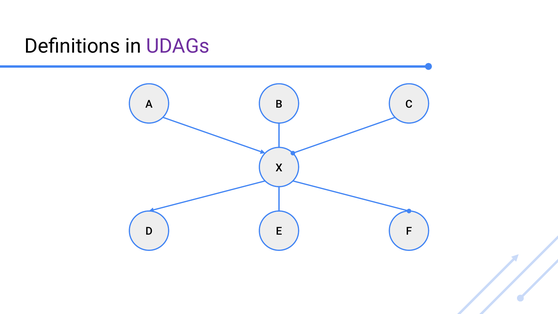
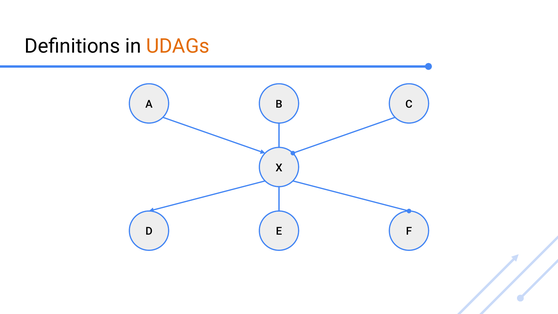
UDAGs colour: purple -> orange
